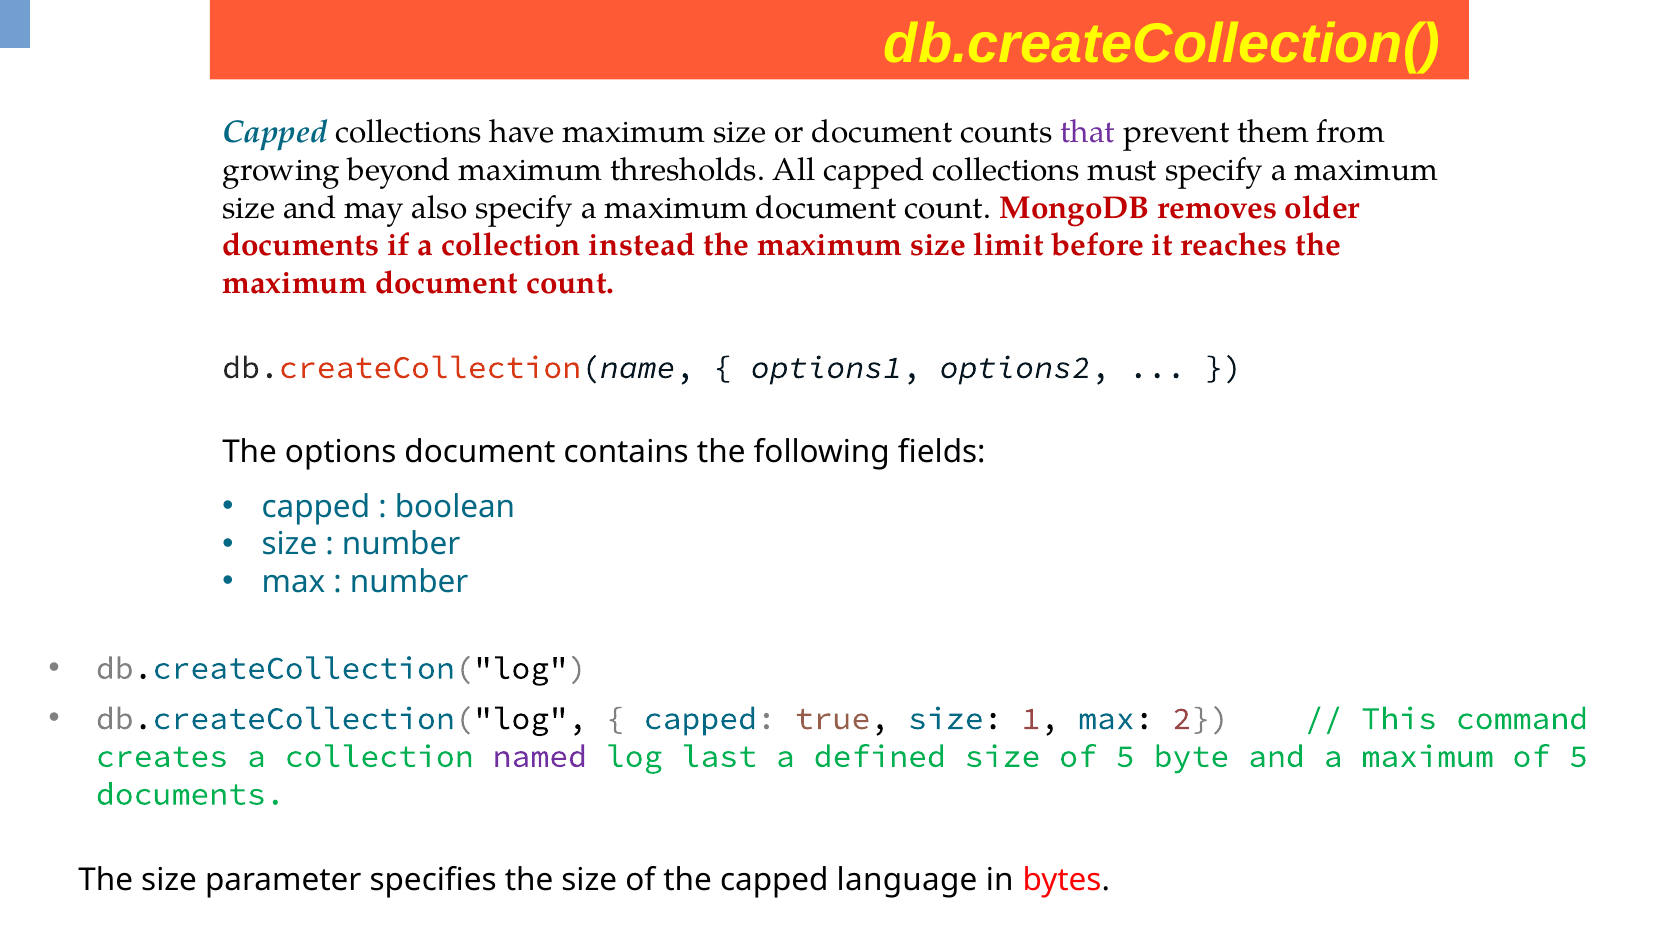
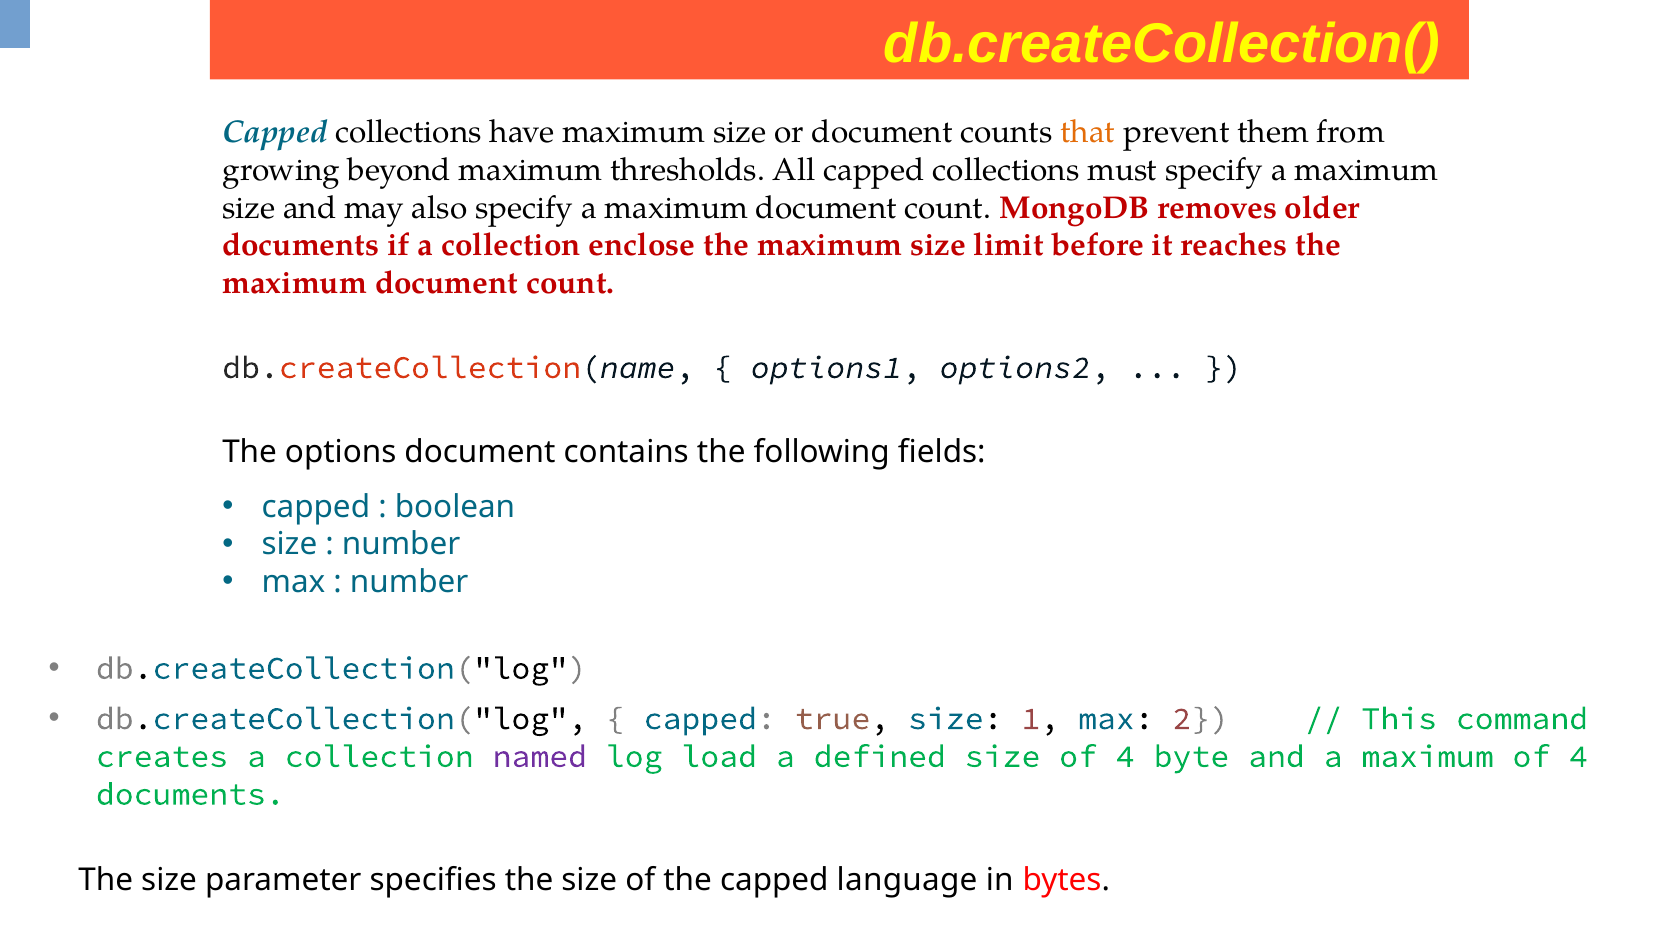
that colour: purple -> orange
instead: instead -> enclose
last: last -> load
size of 5: 5 -> 4
maximum of 5: 5 -> 4
